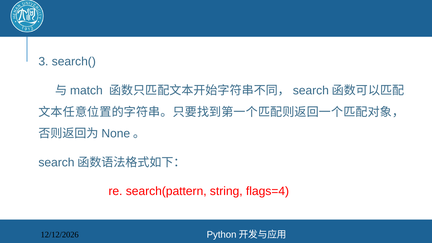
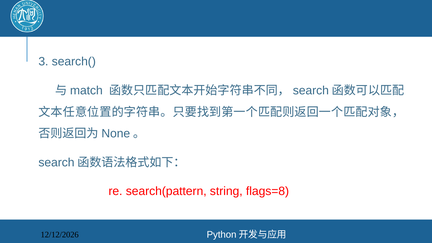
flags=4: flags=4 -> flags=8
